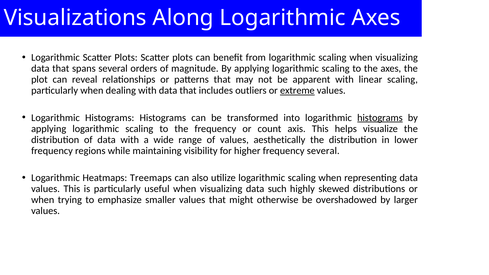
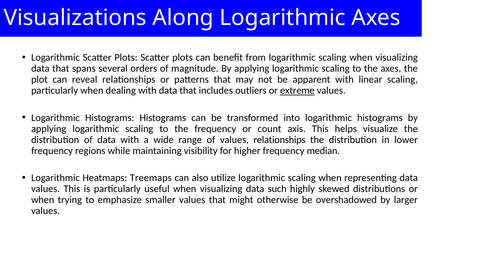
histograms at (380, 118) underline: present -> none
values aesthetically: aesthetically -> relationships
frequency several: several -> median
